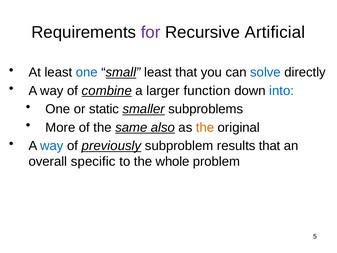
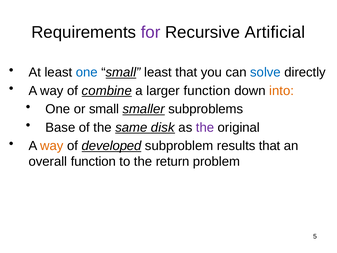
into colour: blue -> orange
or static: static -> small
More: More -> Base
also: also -> disk
the at (205, 127) colour: orange -> purple
way at (52, 146) colour: blue -> orange
previously: previously -> developed
overall specific: specific -> function
whole: whole -> return
